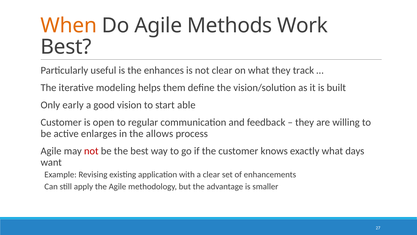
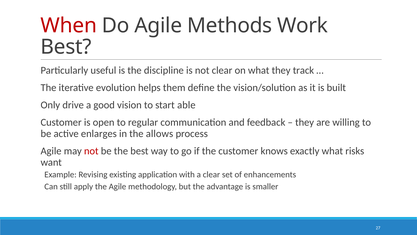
When colour: orange -> red
enhances: enhances -> discipline
modeling: modeling -> evolution
early: early -> drive
days: days -> risks
